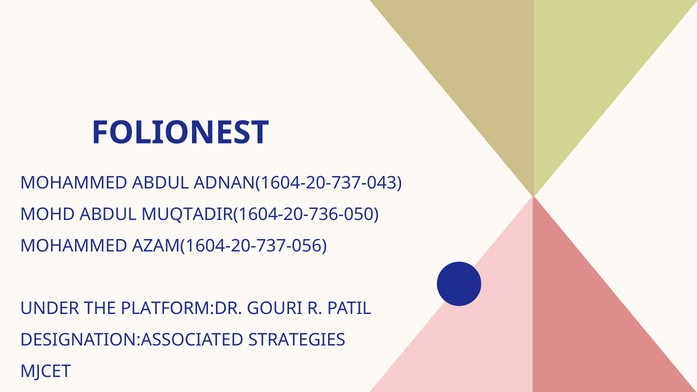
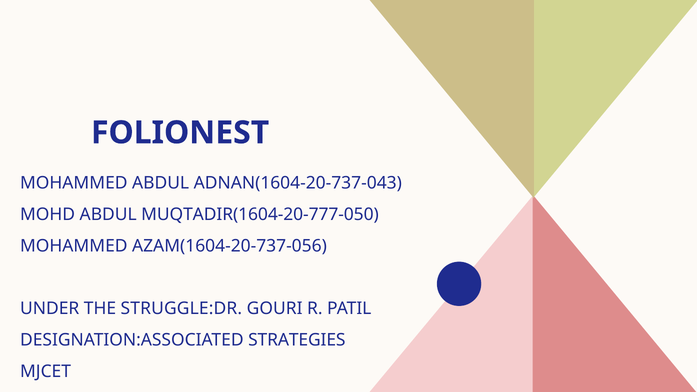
MUQTADIR(1604-20-736-050: MUQTADIR(1604-20-736-050 -> MUQTADIR(1604-20-777-050
PLATFORM:DR: PLATFORM:DR -> STRUGGLE:DR
